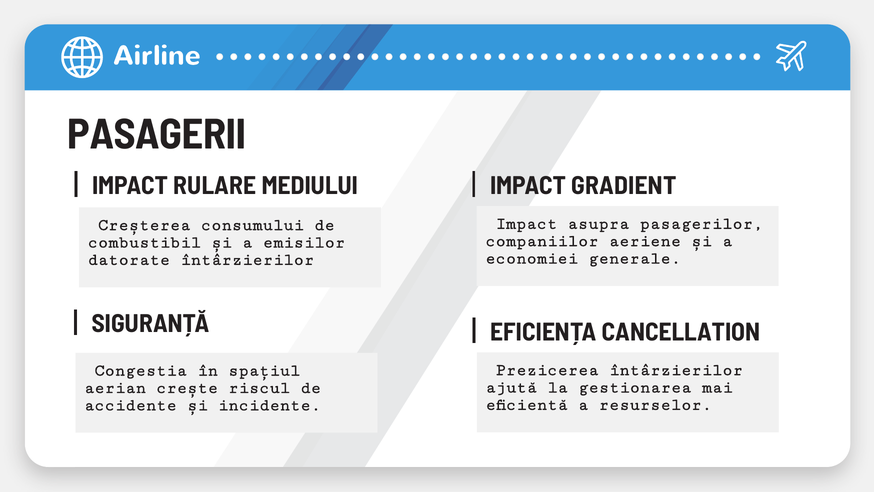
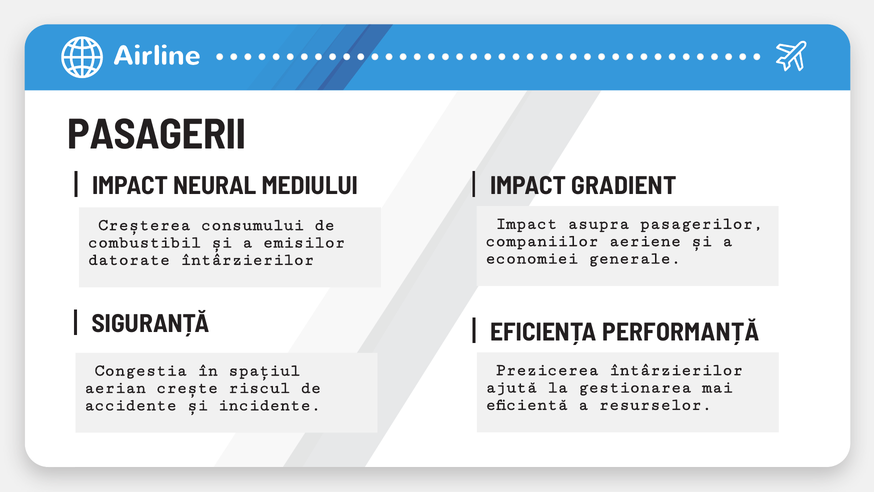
RULARE: RULARE -> NEURAL
CANCELLATION: CANCELLATION -> PERFORMANȚĂ
